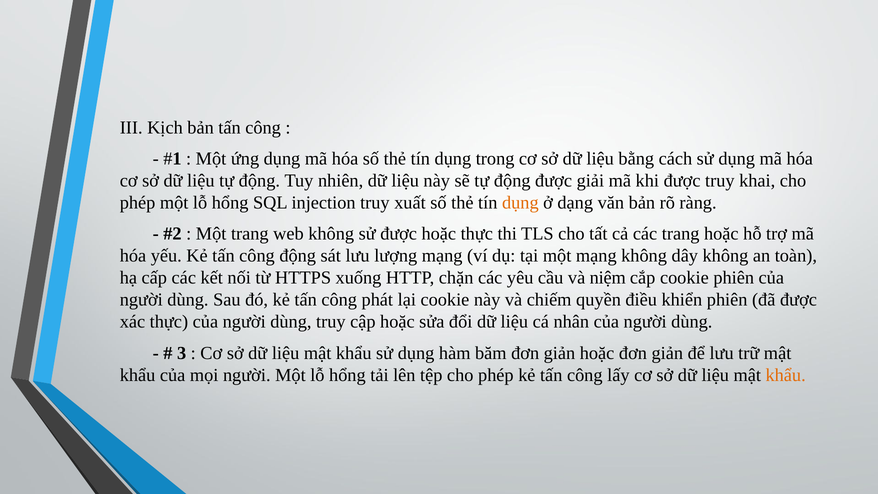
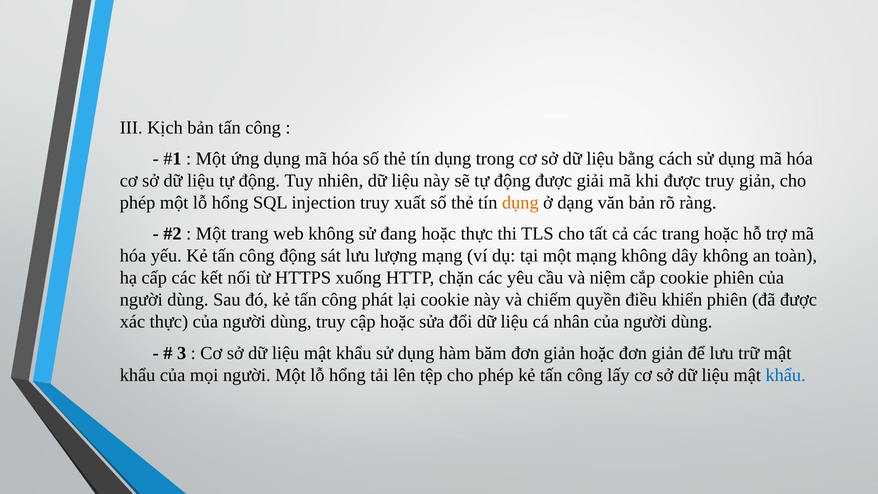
truy khai: khai -> giản
sử được: được -> đang
khẩu at (786, 375) colour: orange -> blue
